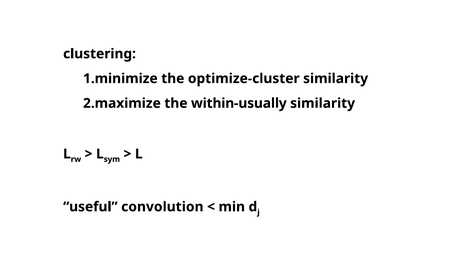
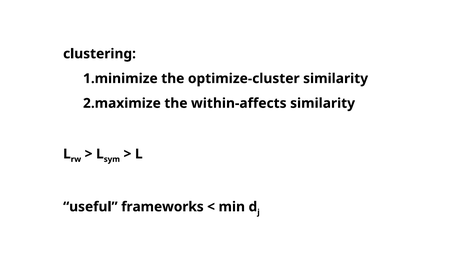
within-usually: within-usually -> within-affects
convolution: convolution -> frameworks
